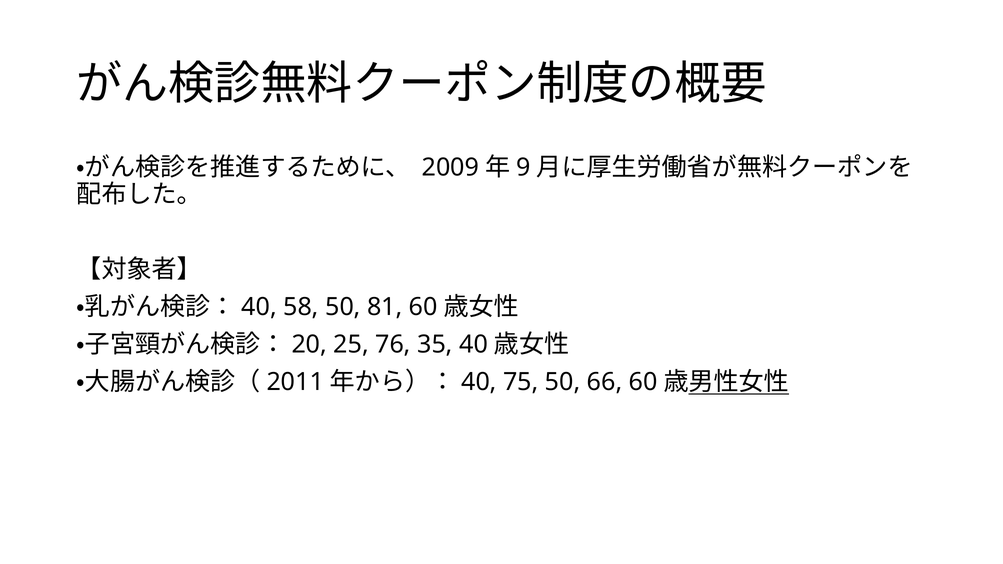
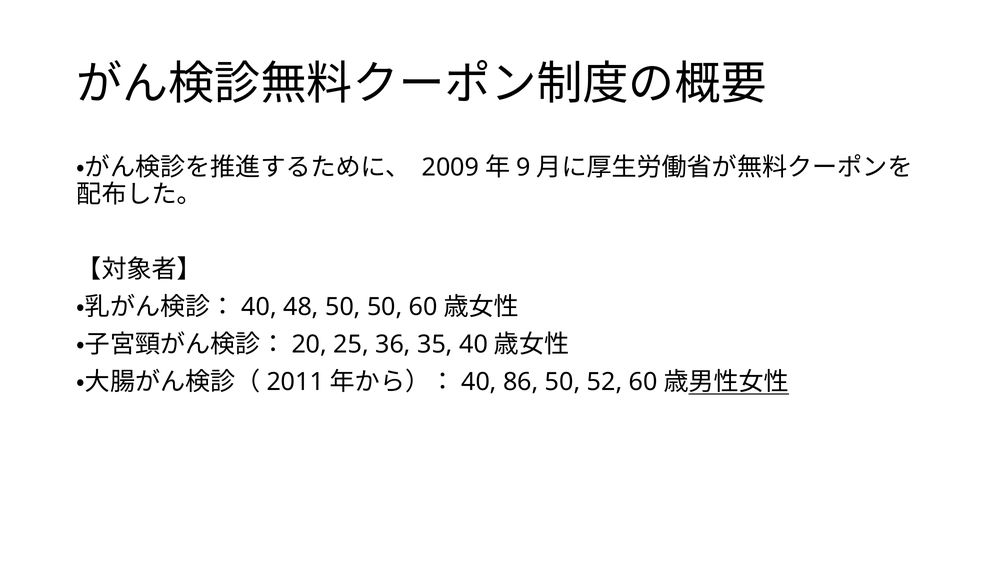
58: 58 -> 48
50 81: 81 -> 50
76: 76 -> 36
75: 75 -> 86
66: 66 -> 52
